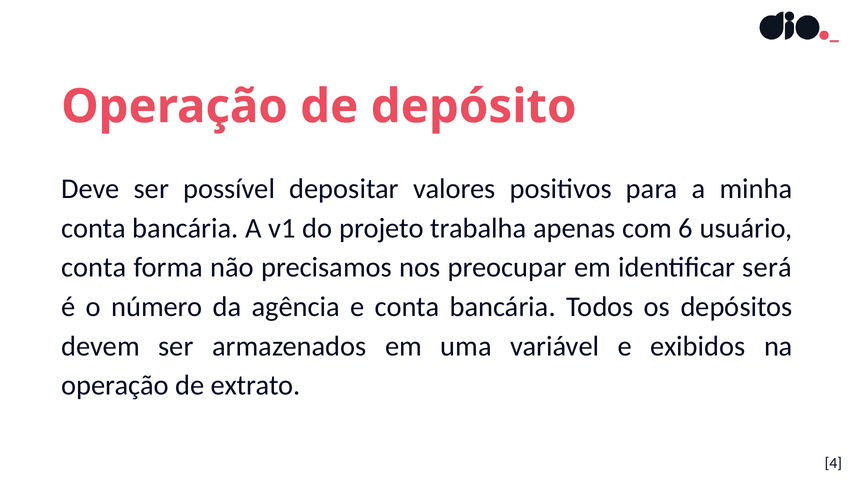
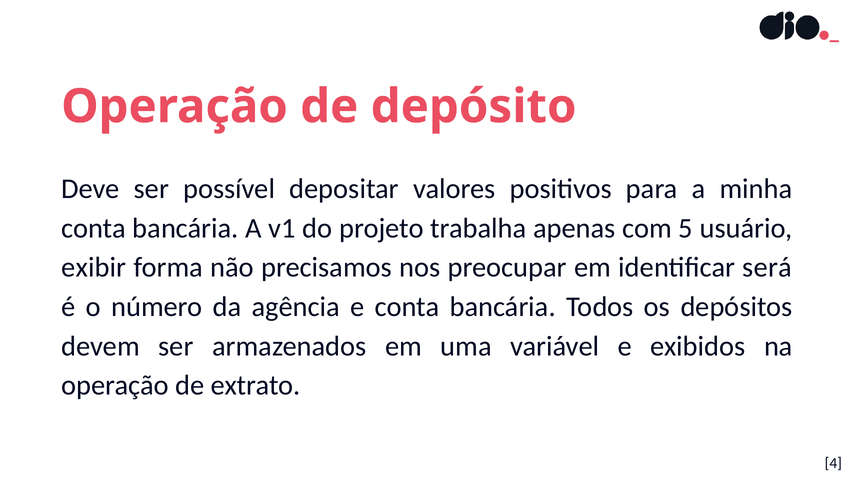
6: 6 -> 5
conta at (94, 267): conta -> exibir
